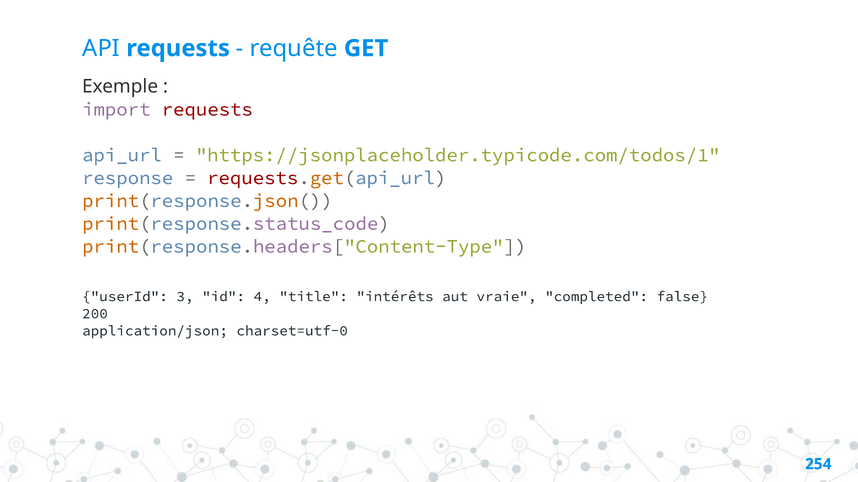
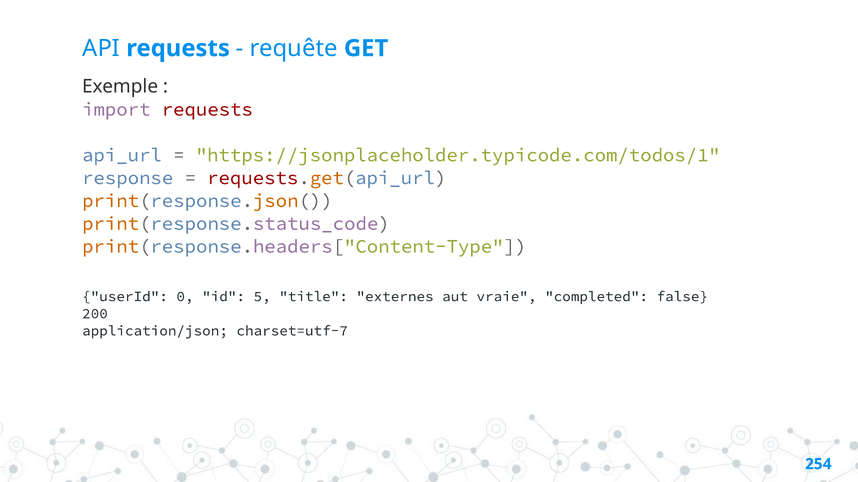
3: 3 -> 0
4: 4 -> 5
intérêts: intérêts -> externes
charset=utf-0: charset=utf-0 -> charset=utf-7
